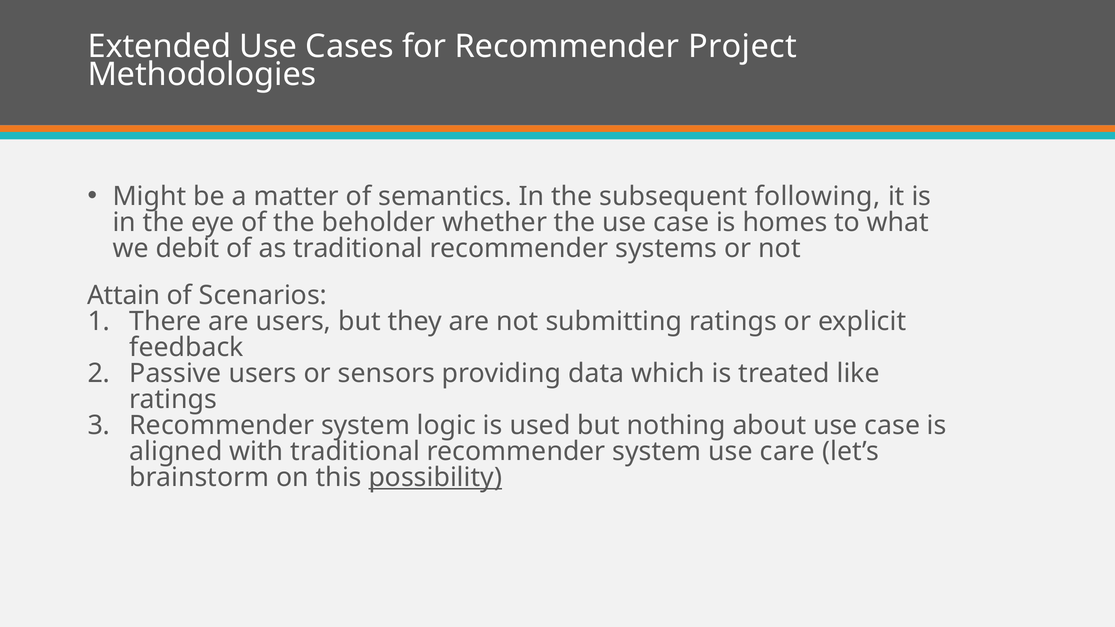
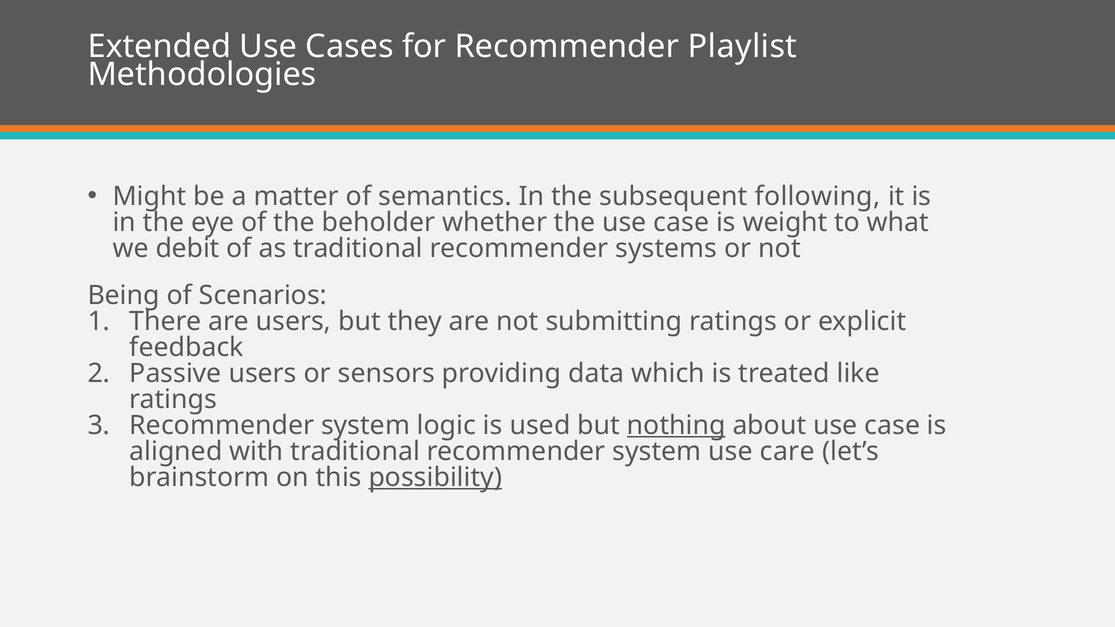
Project: Project -> Playlist
homes: homes -> weight
Attain: Attain -> Being
nothing underline: none -> present
